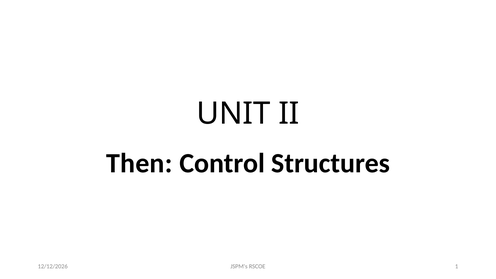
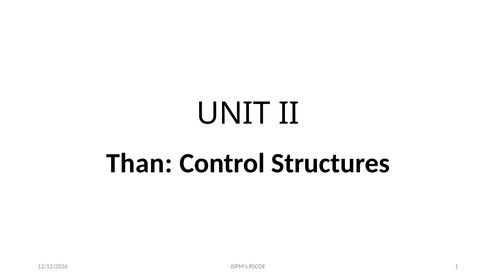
Then: Then -> Than
